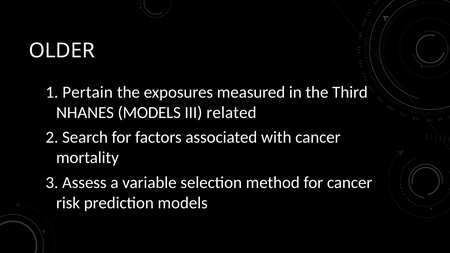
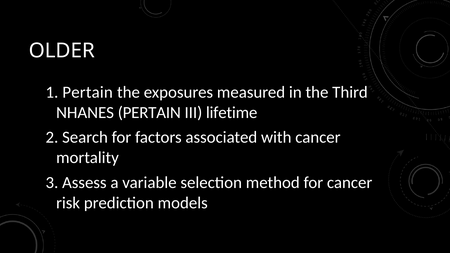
NHANES MODELS: MODELS -> PERTAIN
related: related -> lifetime
